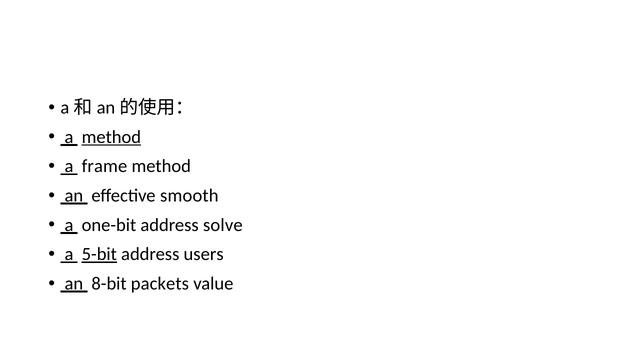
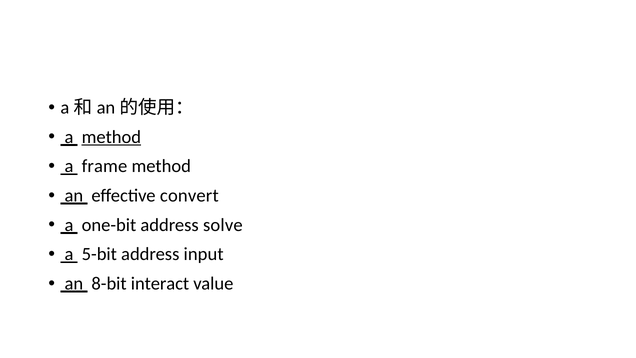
smooth: smooth -> convert
5-bit underline: present -> none
users: users -> input
packets: packets -> interact
